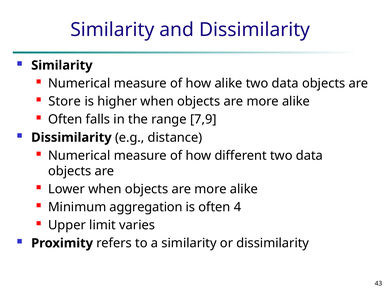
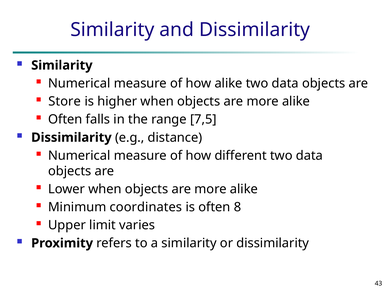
7,9: 7,9 -> 7,5
aggregation: aggregation -> coordinates
4: 4 -> 8
